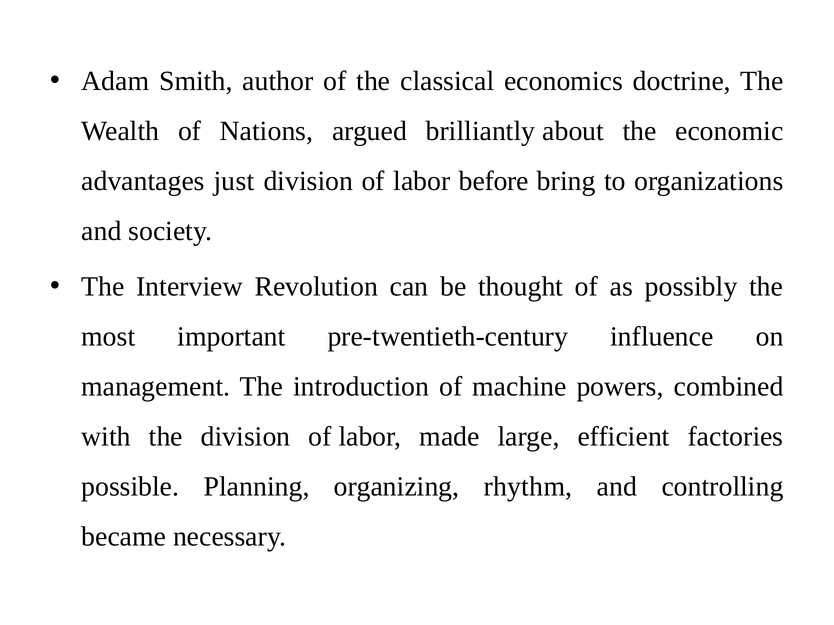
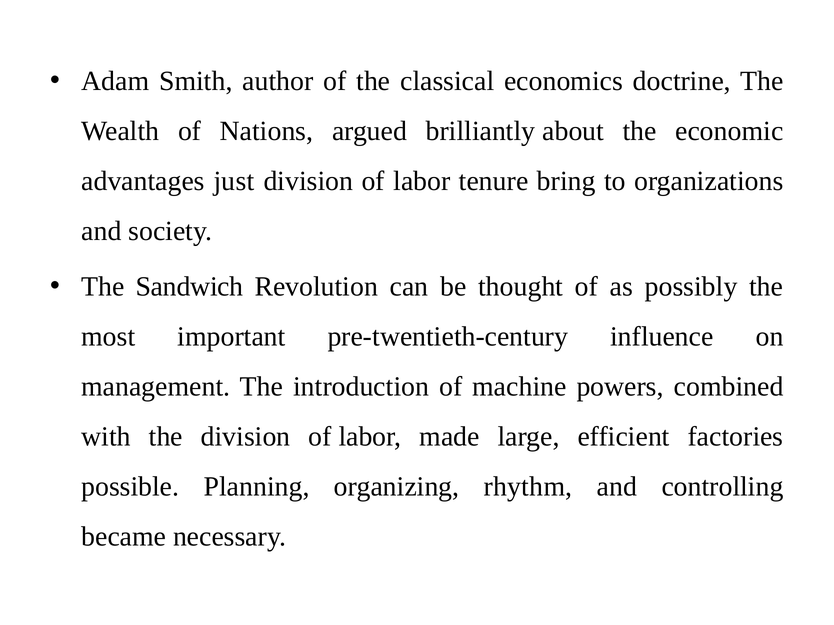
before: before -> tenure
Interview: Interview -> Sandwich
